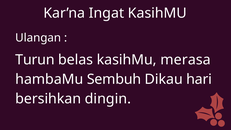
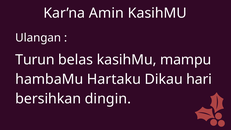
Ingat: Ingat -> Amin
merasa: merasa -> mampu
Sembuh: Sembuh -> Hartaku
